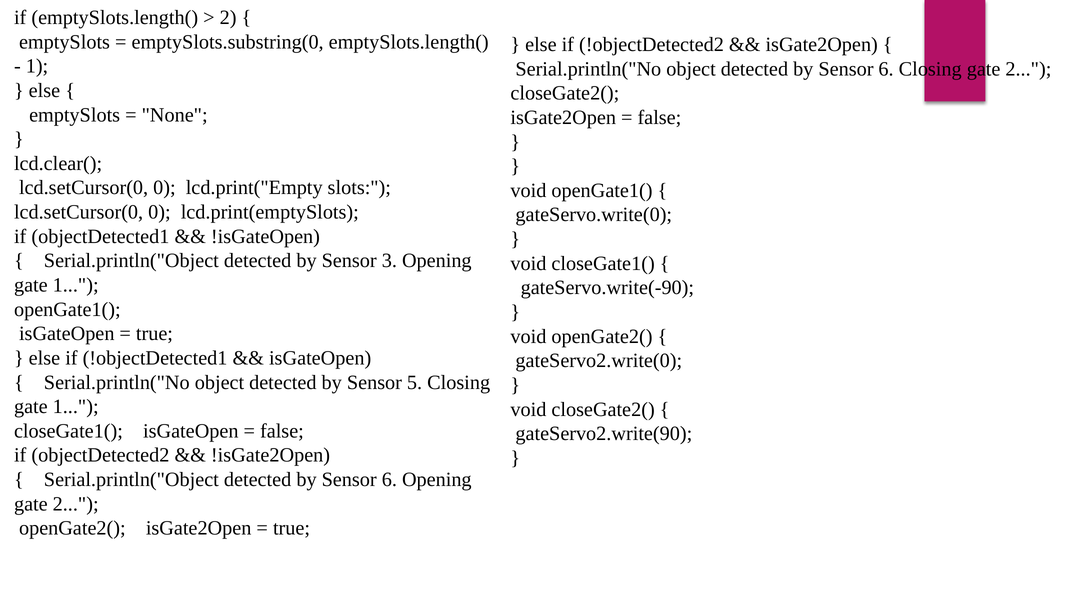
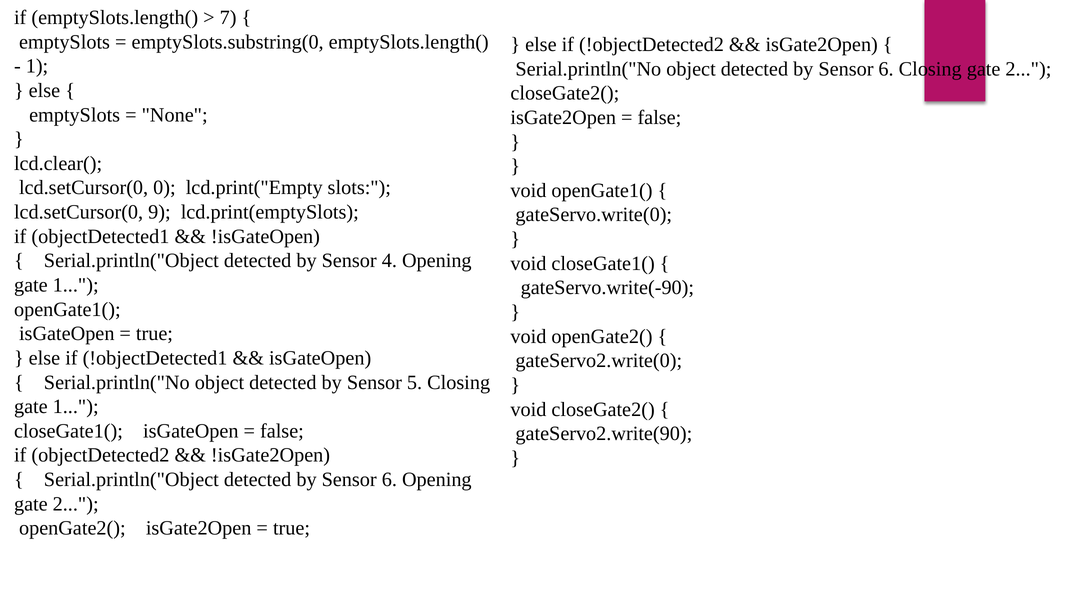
2 at (228, 18): 2 -> 7
0 at (159, 212): 0 -> 9
3: 3 -> 4
